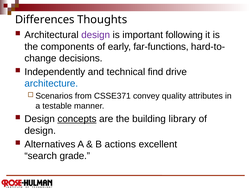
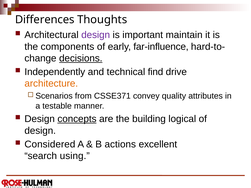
following: following -> maintain
far-functions: far-functions -> far-influence
decisions underline: none -> present
architecture colour: blue -> orange
library: library -> logical
Alternatives: Alternatives -> Considered
grade: grade -> using
